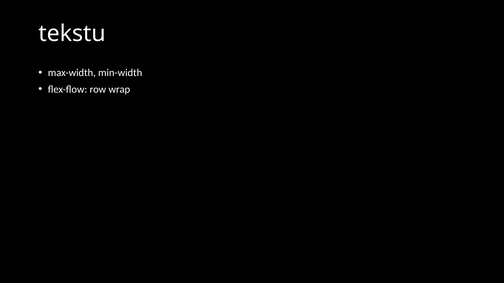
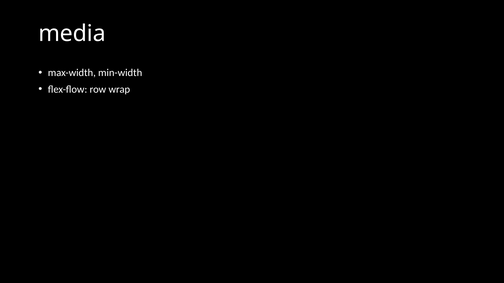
tekstu: tekstu -> media
